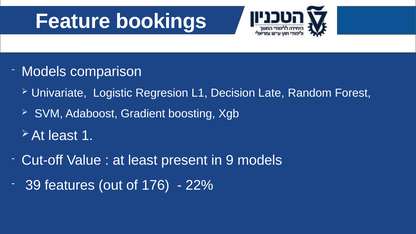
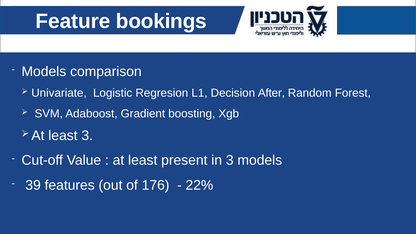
Late: Late -> After
least 1: 1 -> 3
in 9: 9 -> 3
